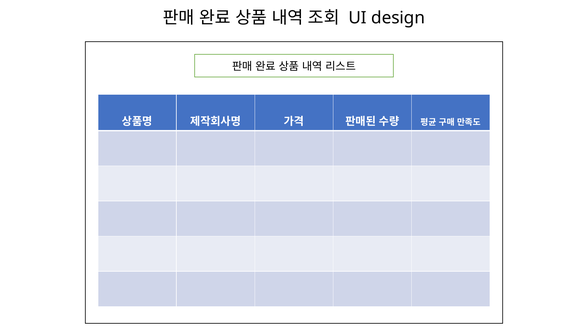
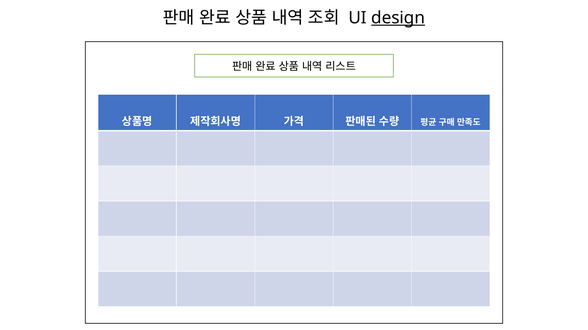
design underline: none -> present
